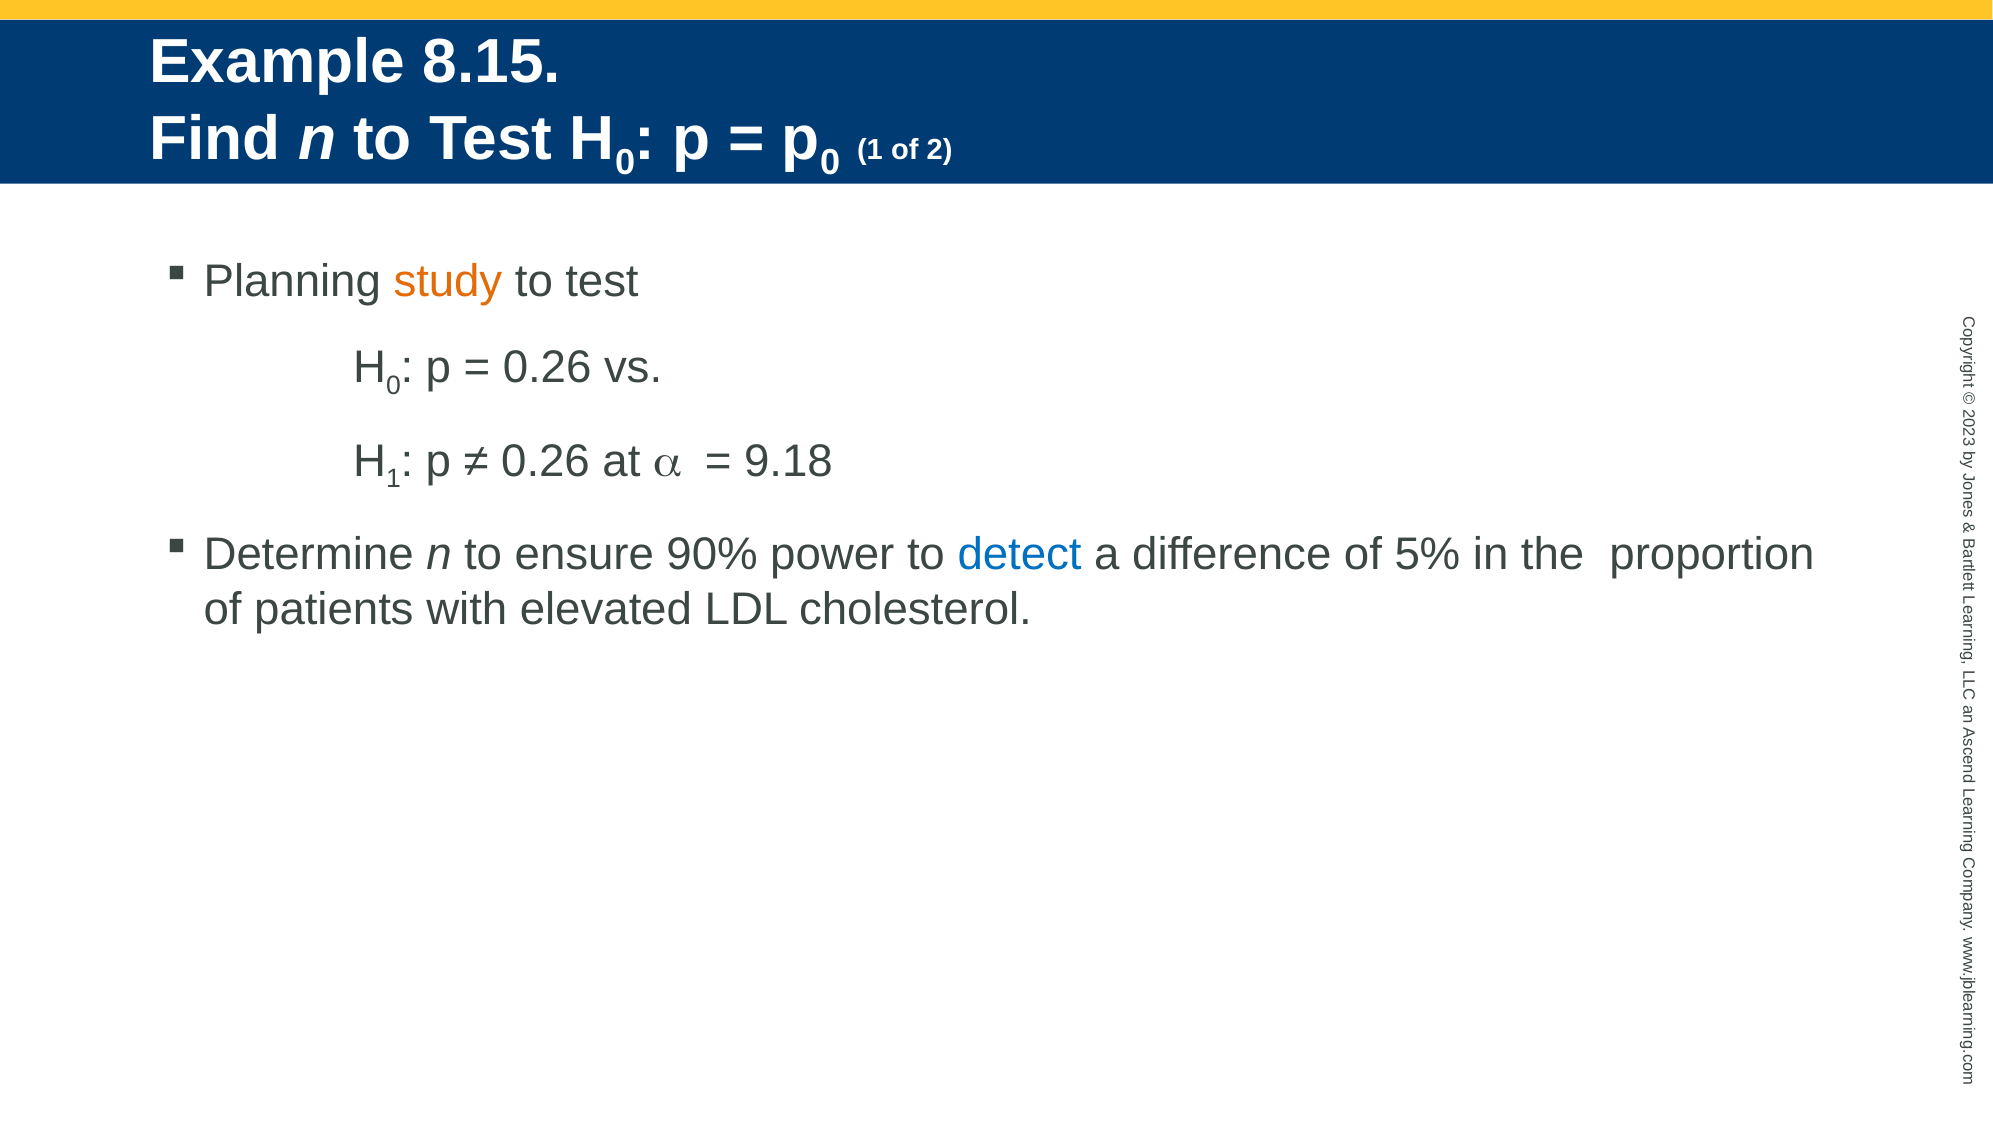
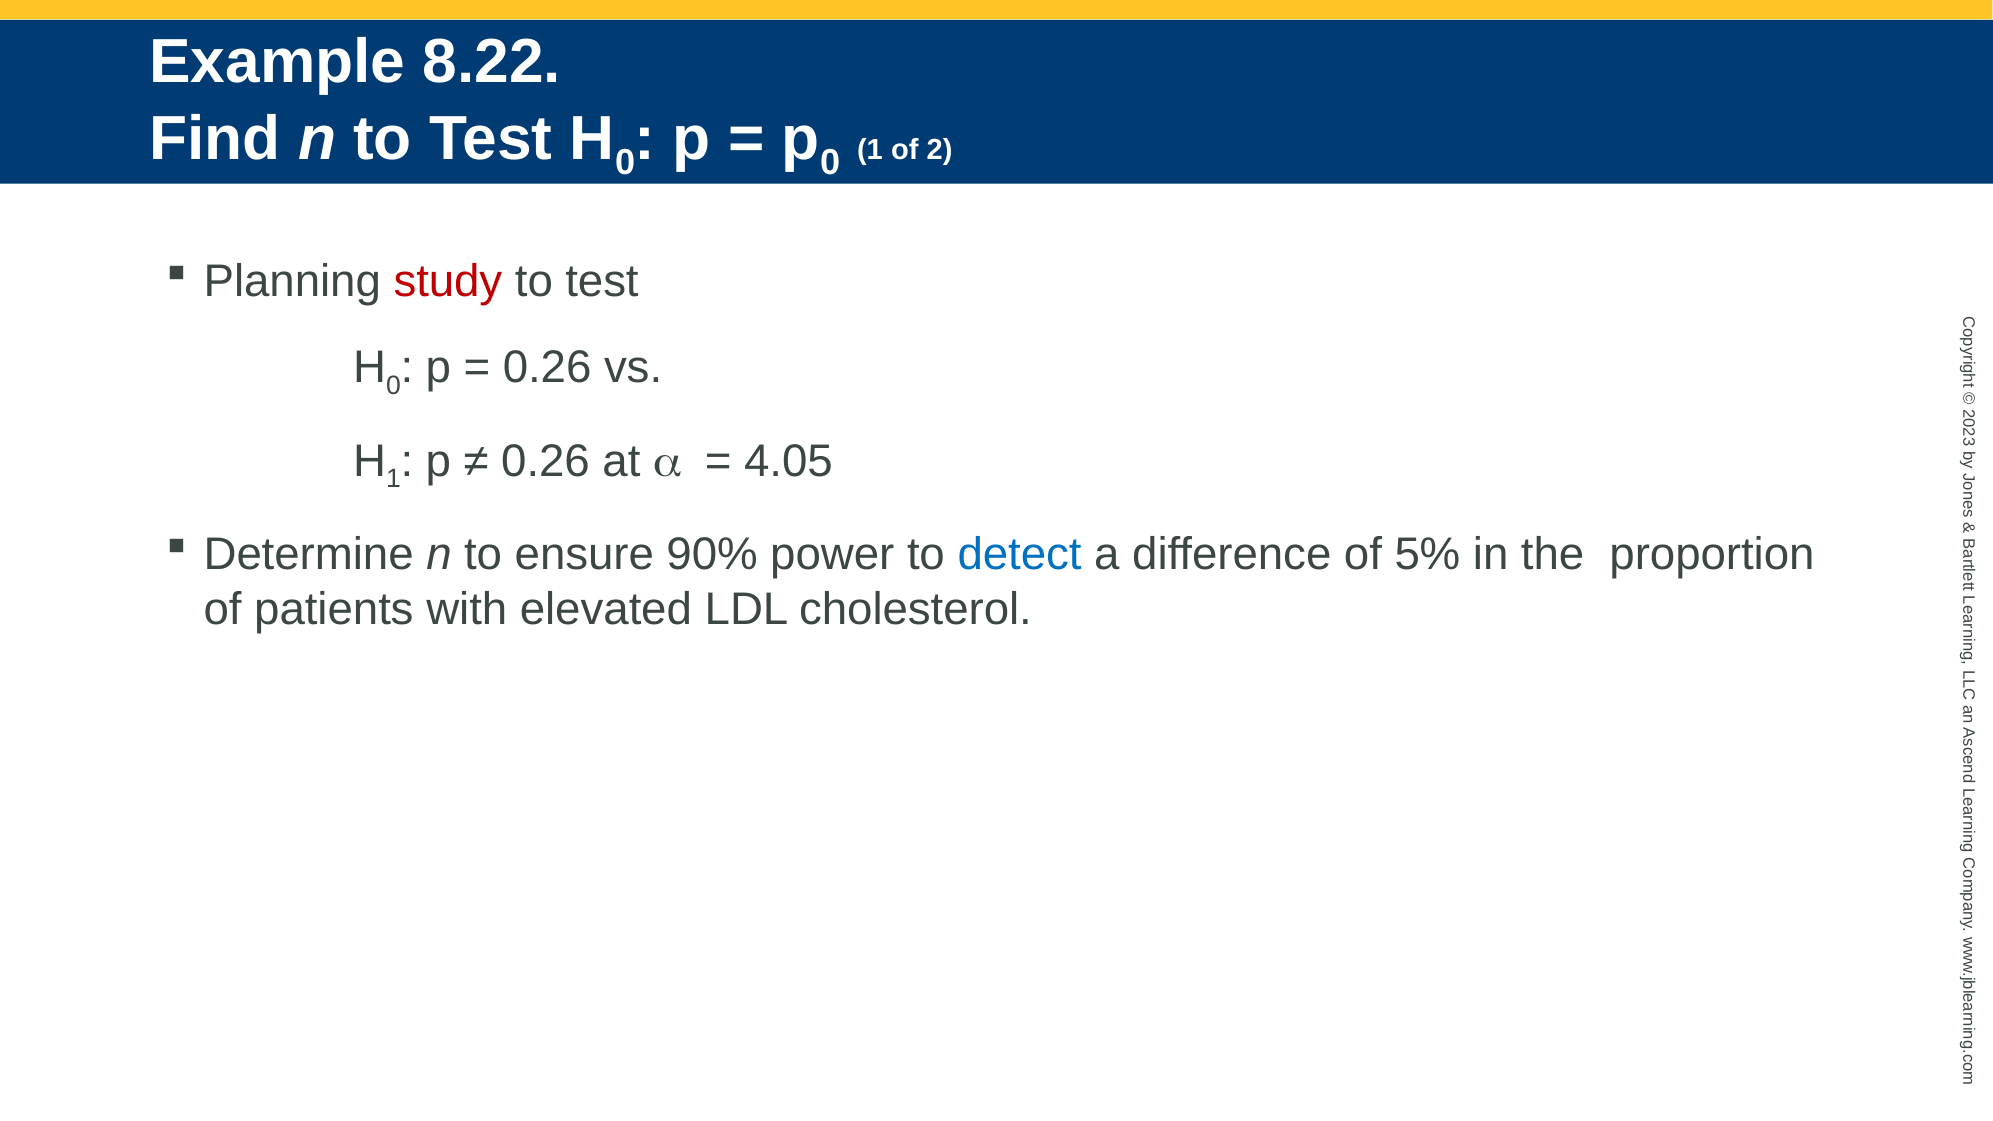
8.15: 8.15 -> 8.22
study colour: orange -> red
9.18: 9.18 -> 4.05
